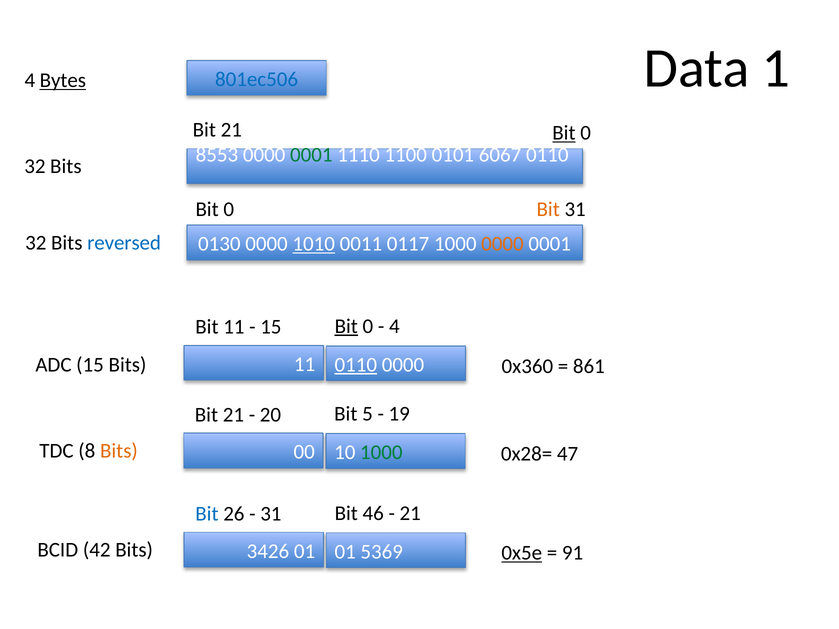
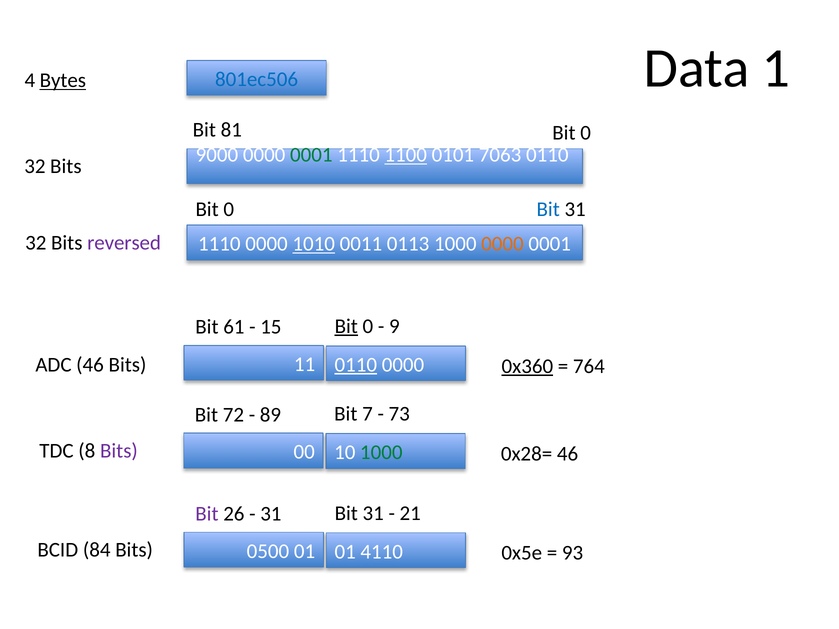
21 at (231, 130): 21 -> 81
Bit at (564, 133) underline: present -> none
8553: 8553 -> 9000
1100 underline: none -> present
6067: 6067 -> 7063
Bit at (548, 209) colour: orange -> blue
reversed colour: blue -> purple
0130 at (219, 244): 0130 -> 1110
0117: 0117 -> 0113
4 at (394, 326): 4 -> 9
Bit 11: 11 -> 61
ADC 15: 15 -> 46
0x360 underline: none -> present
861: 861 -> 764
5: 5 -> 7
19: 19 -> 73
21 at (233, 415): 21 -> 72
20: 20 -> 89
Bits at (119, 451) colour: orange -> purple
0x28= 47: 47 -> 46
46 at (373, 513): 46 -> 31
Bit at (207, 514) colour: blue -> purple
42: 42 -> 84
3426: 3426 -> 0500
5369: 5369 -> 4110
0x5e underline: present -> none
91: 91 -> 93
